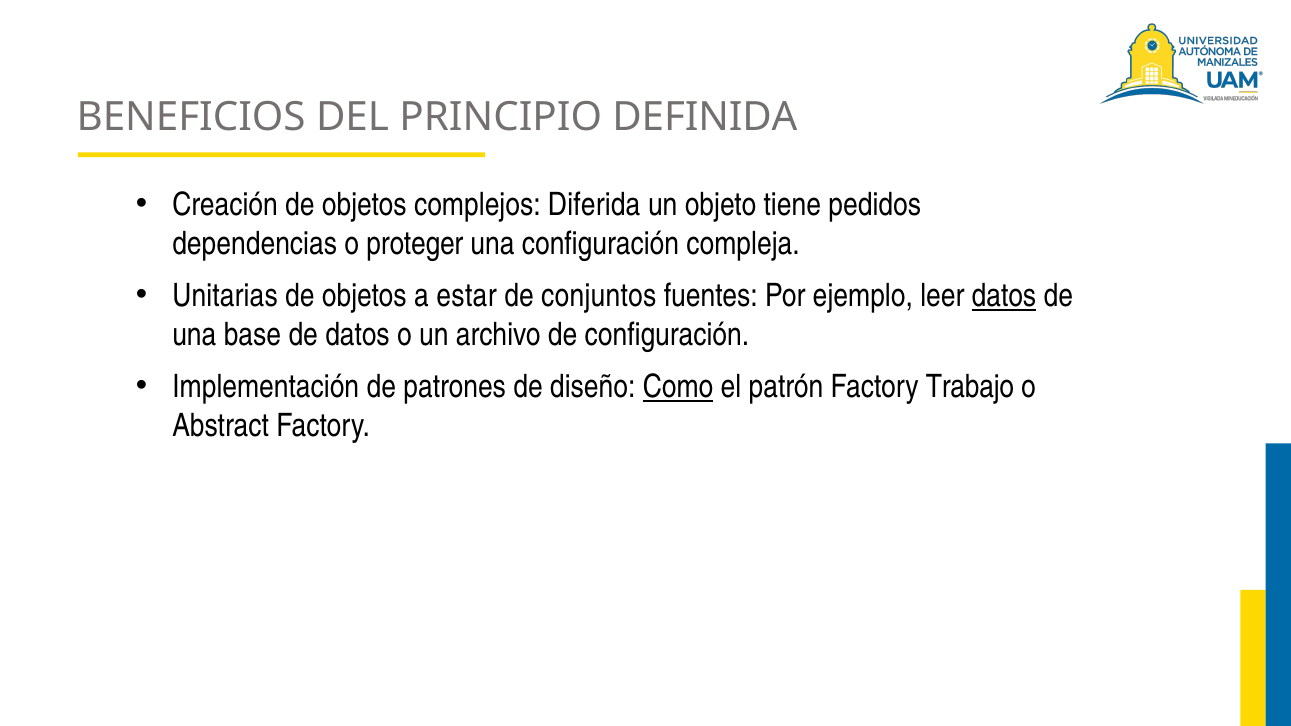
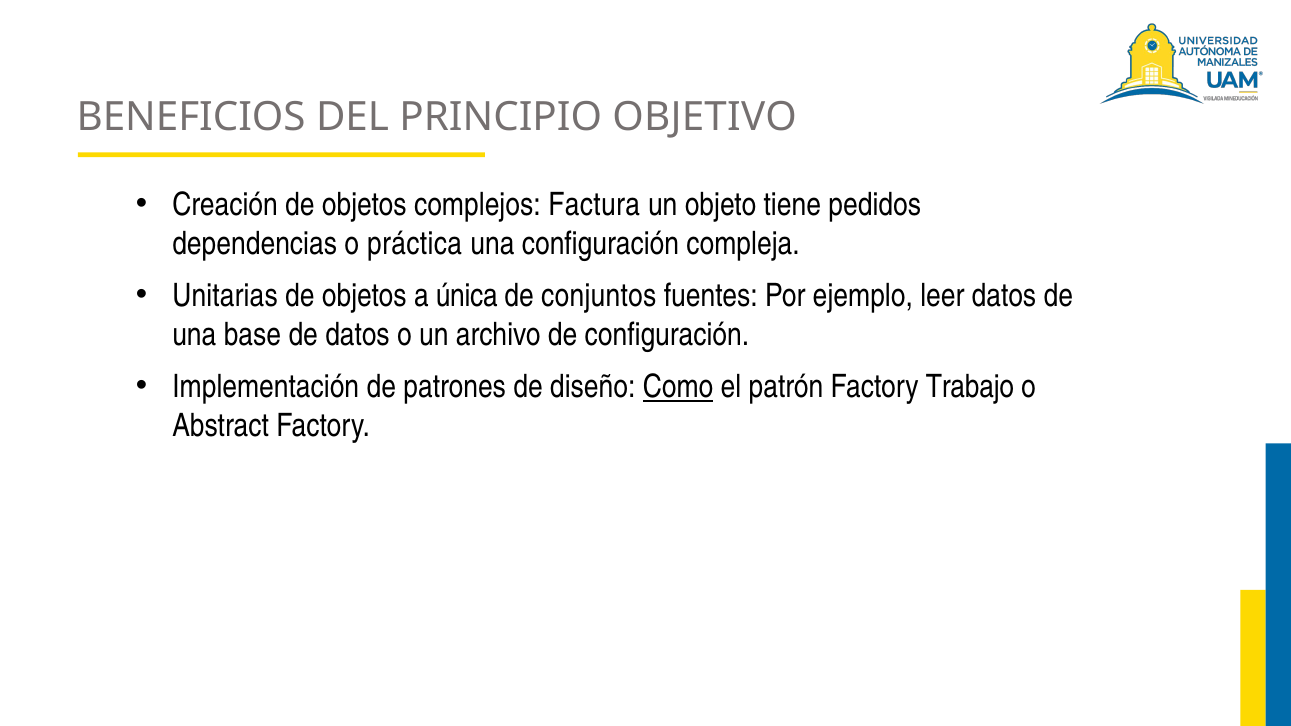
DEFINIDA: DEFINIDA -> OBJETIVO
Diferida: Diferida -> Factura
proteger: proteger -> práctica
estar: estar -> única
datos at (1004, 296) underline: present -> none
